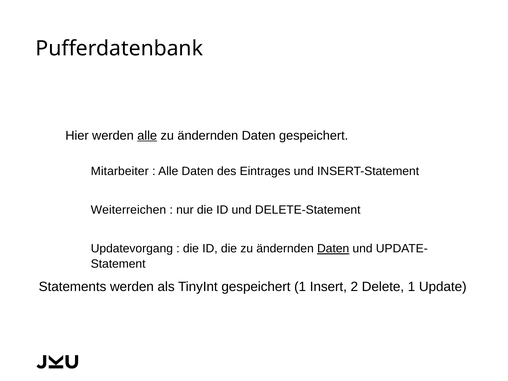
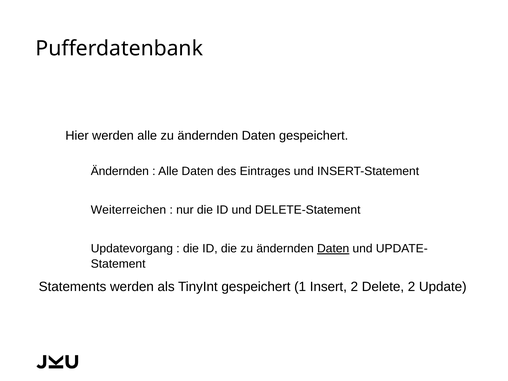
alle at (147, 136) underline: present -> none
Mitarbeiter at (120, 171): Mitarbeiter -> Ändernden
Delete 1: 1 -> 2
